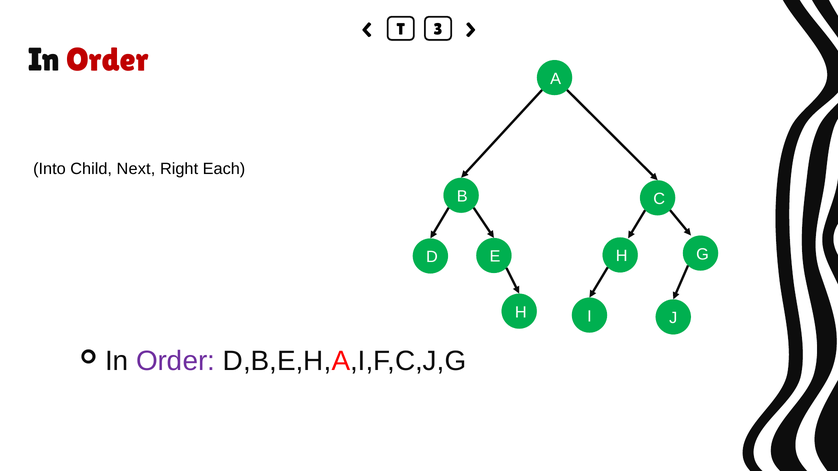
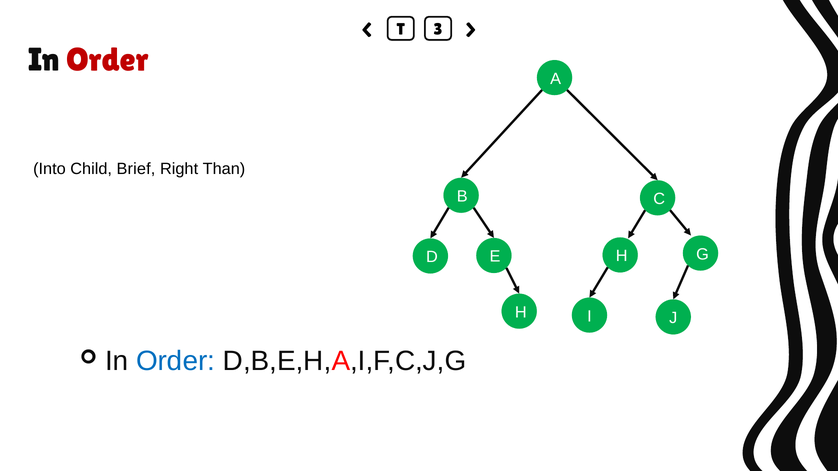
Next: Next -> Brief
Each: Each -> Than
Order at (176, 361) colour: purple -> blue
